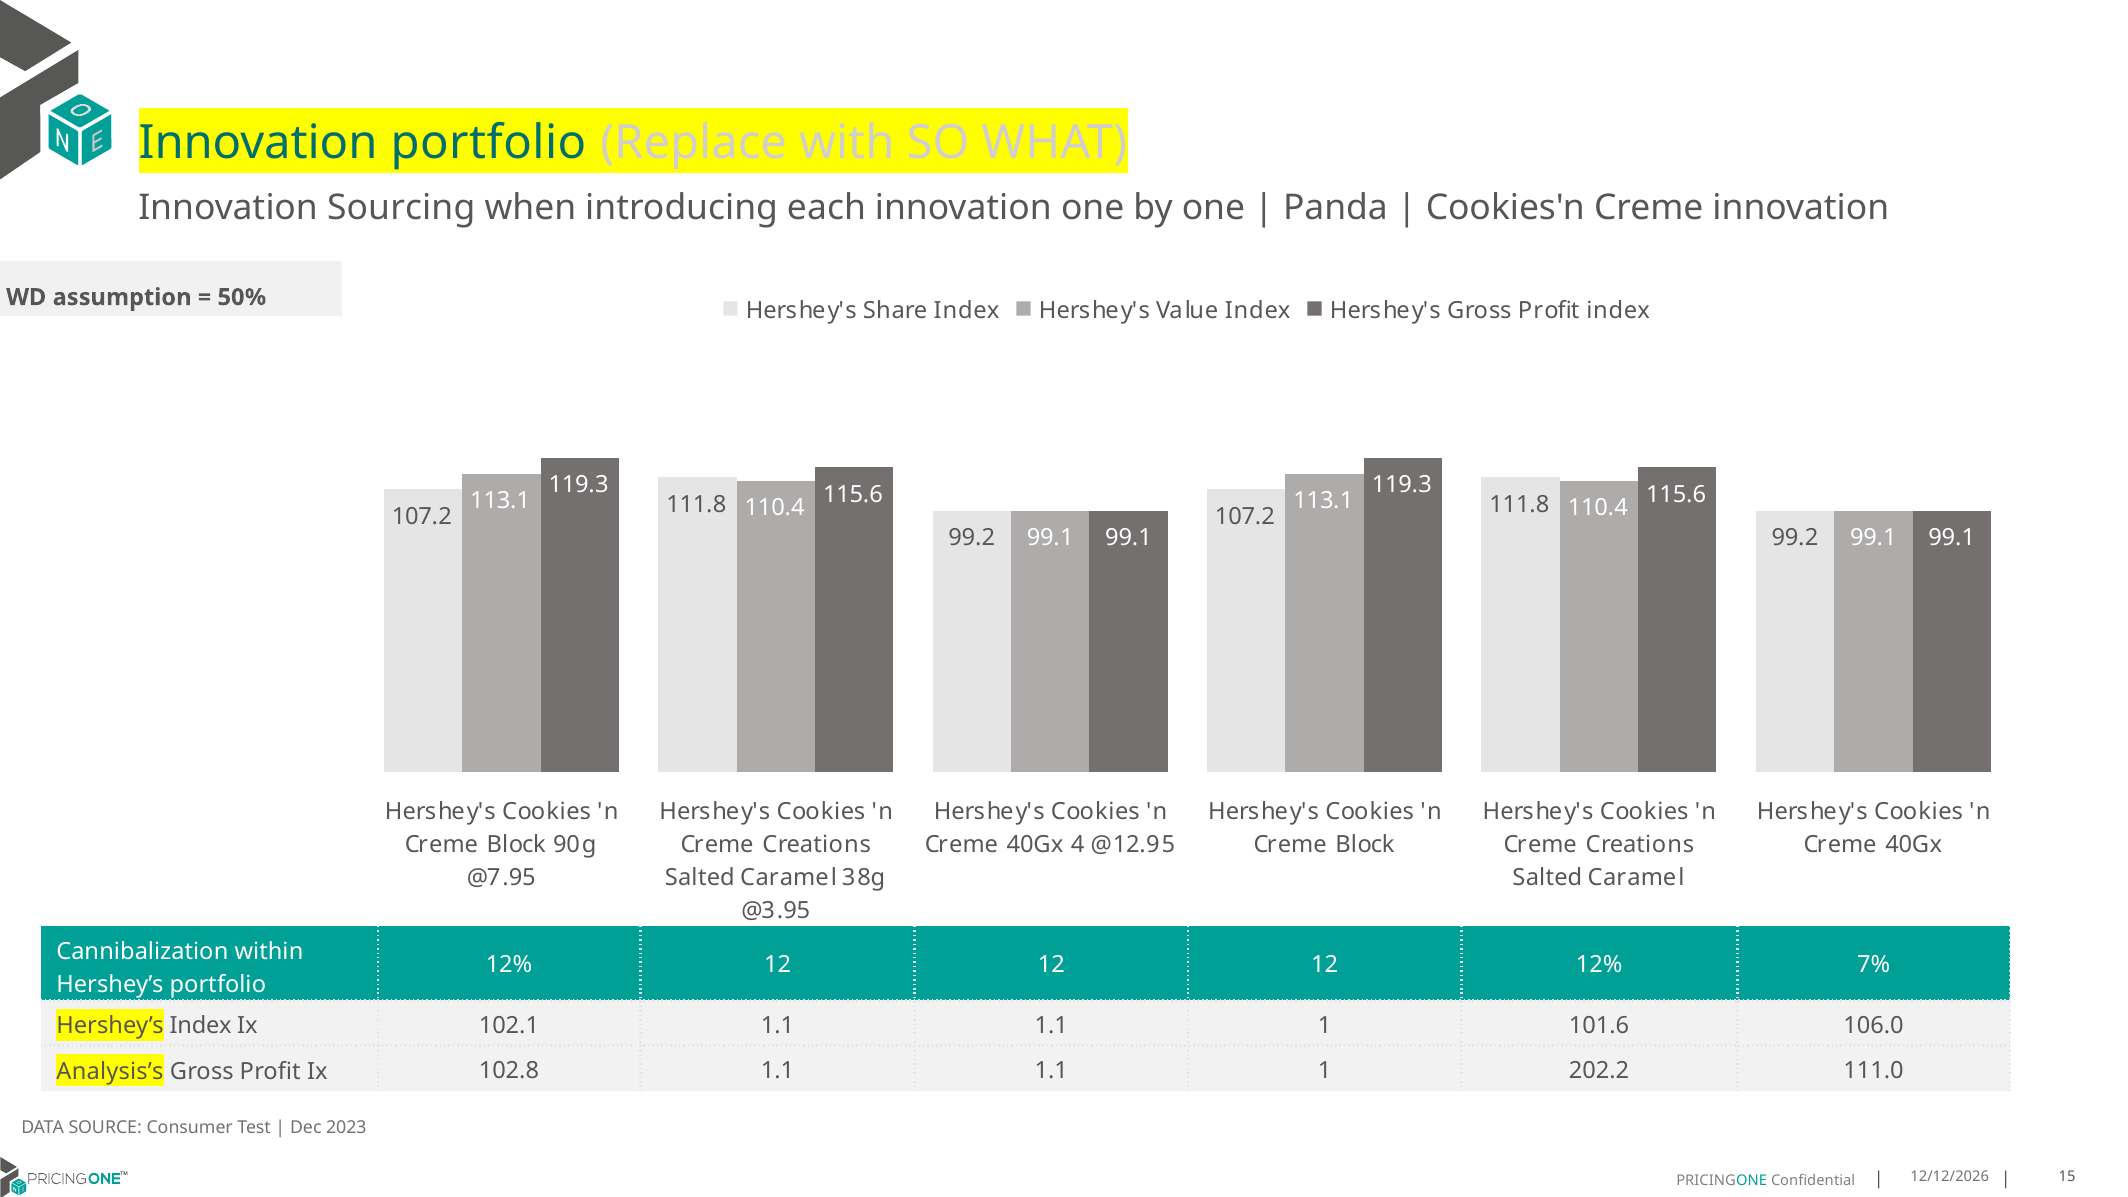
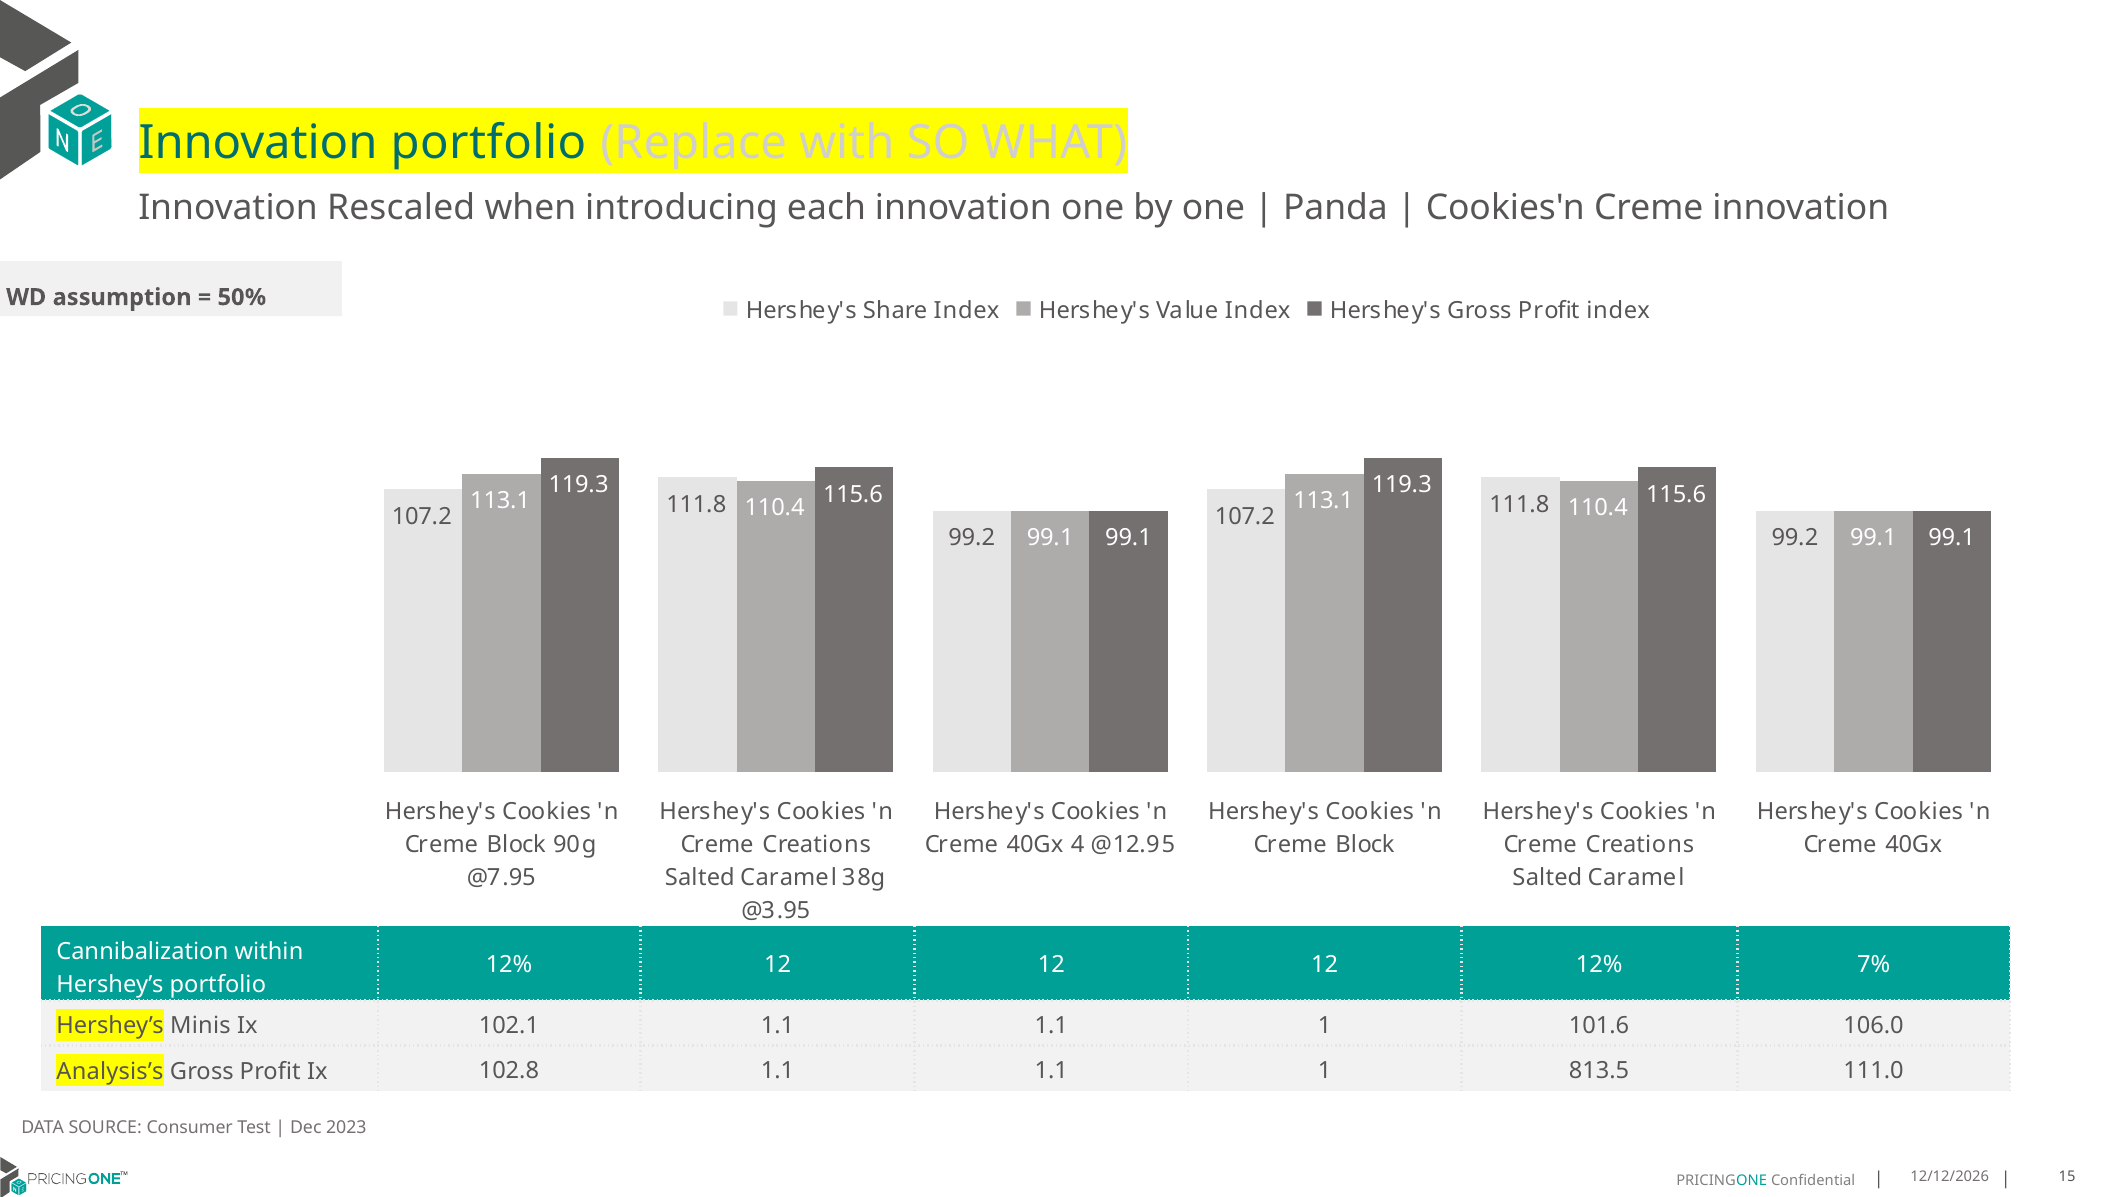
Sourcing: Sourcing -> Rescaled
Hershey’s Index: Index -> Minis
202.2: 202.2 -> 813.5
